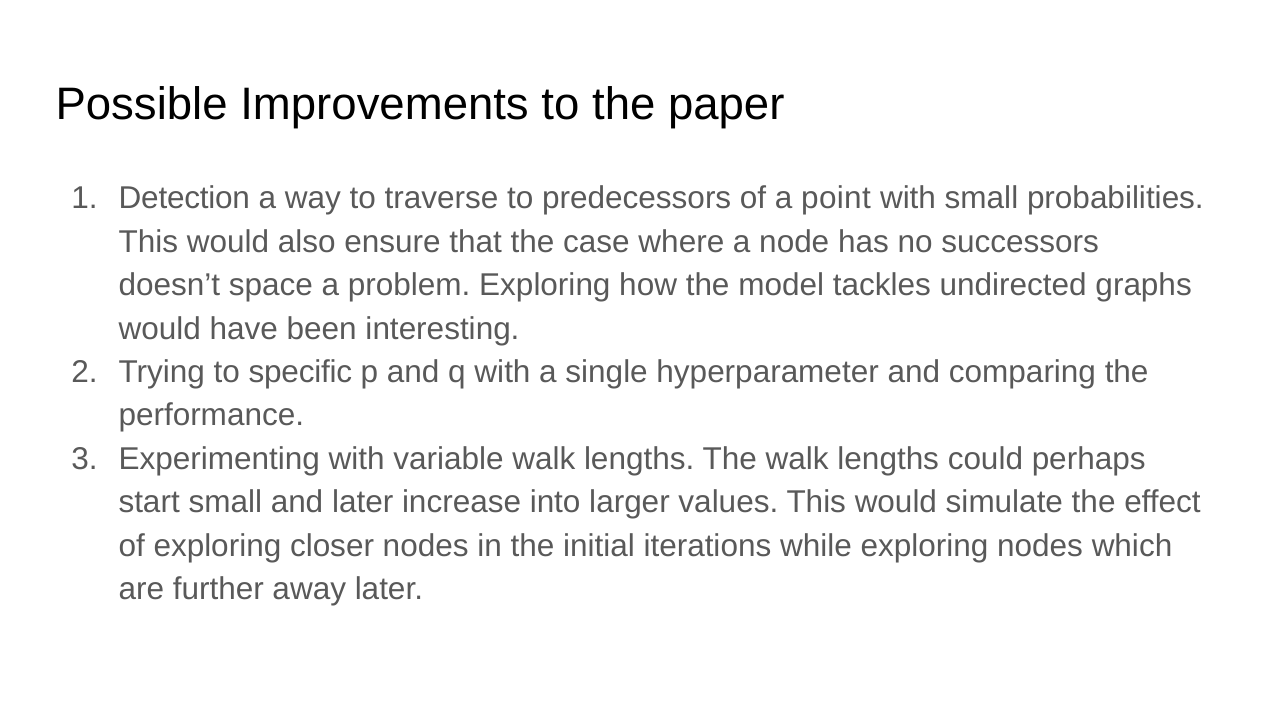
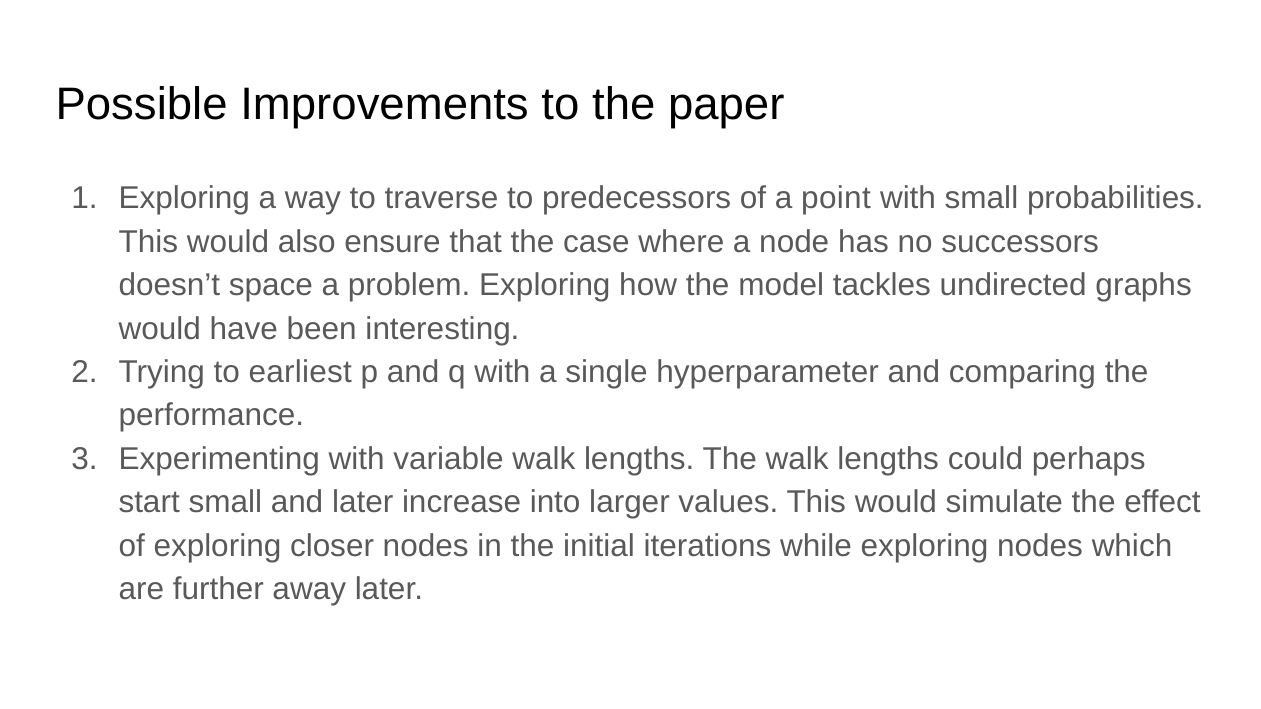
Detection at (184, 198): Detection -> Exploring
specific: specific -> earliest
